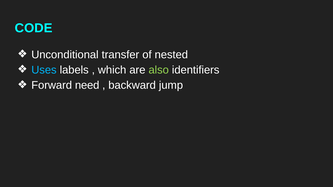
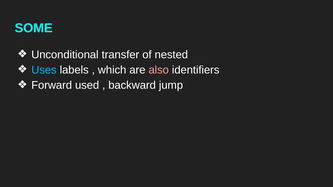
CODE: CODE -> SOME
also colour: light green -> pink
need: need -> used
